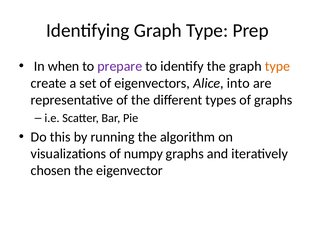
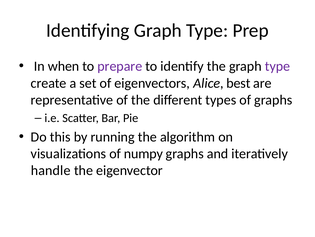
type at (277, 66) colour: orange -> purple
into: into -> best
chosen: chosen -> handle
